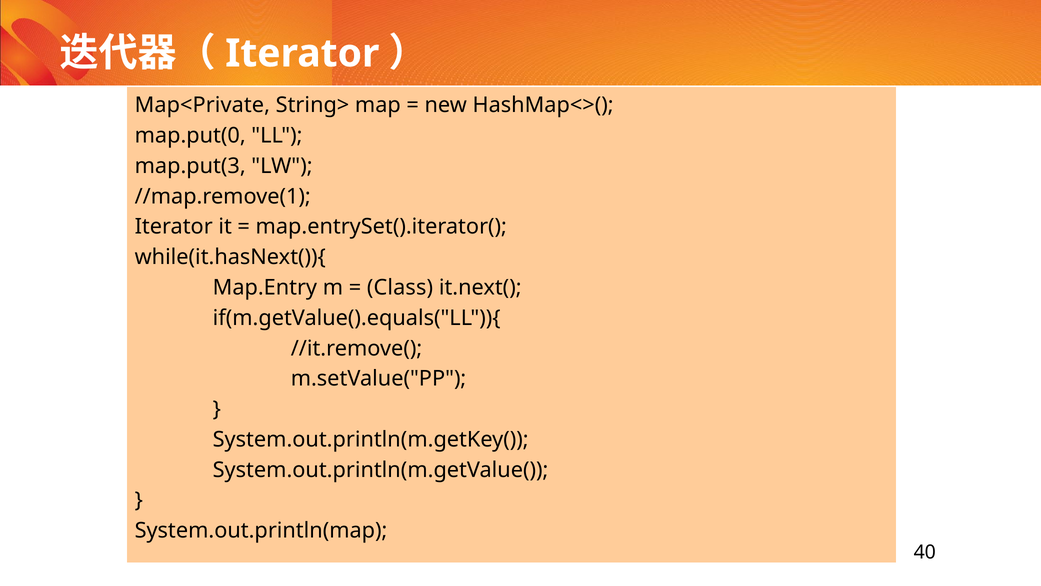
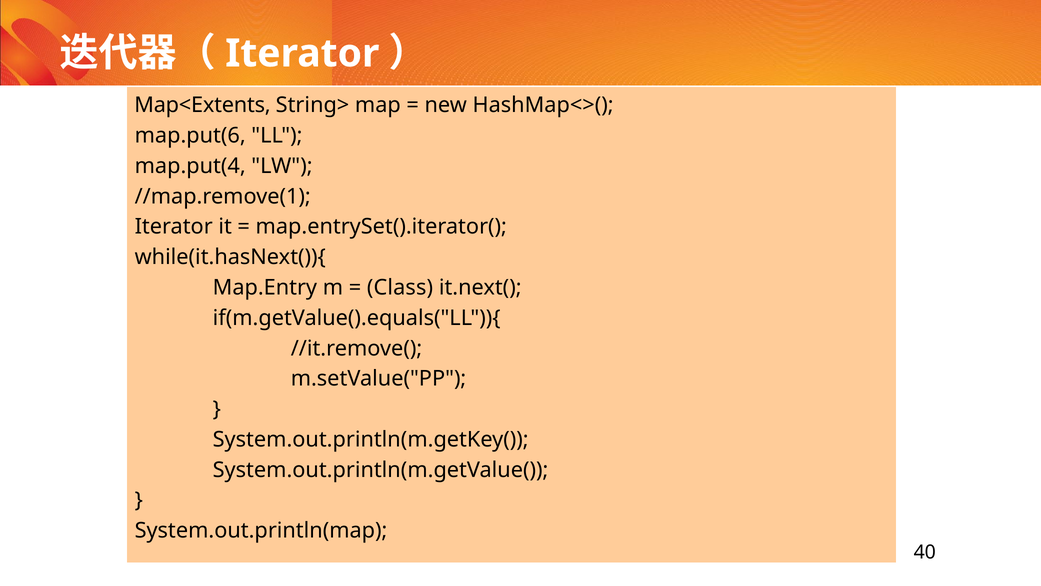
Map<Private: Map<Private -> Map<Extents
map.put(0: map.put(0 -> map.put(6
map.put(3: map.put(3 -> map.put(4
